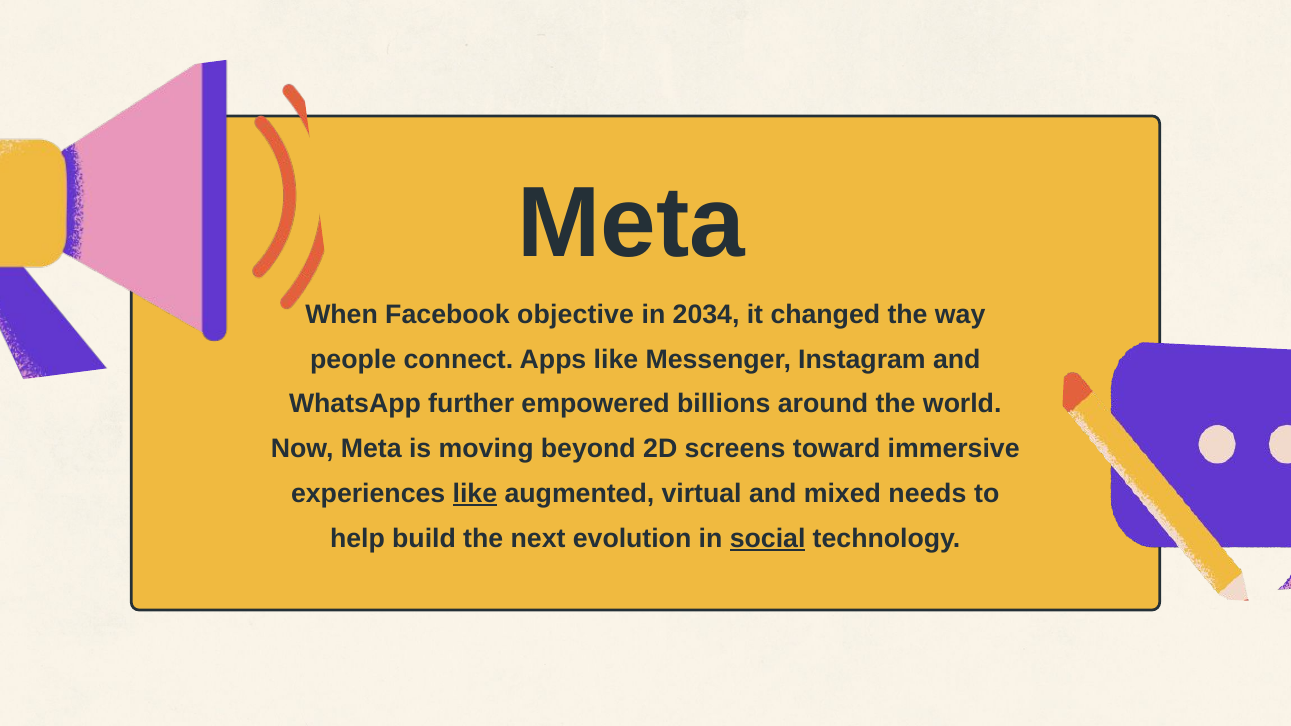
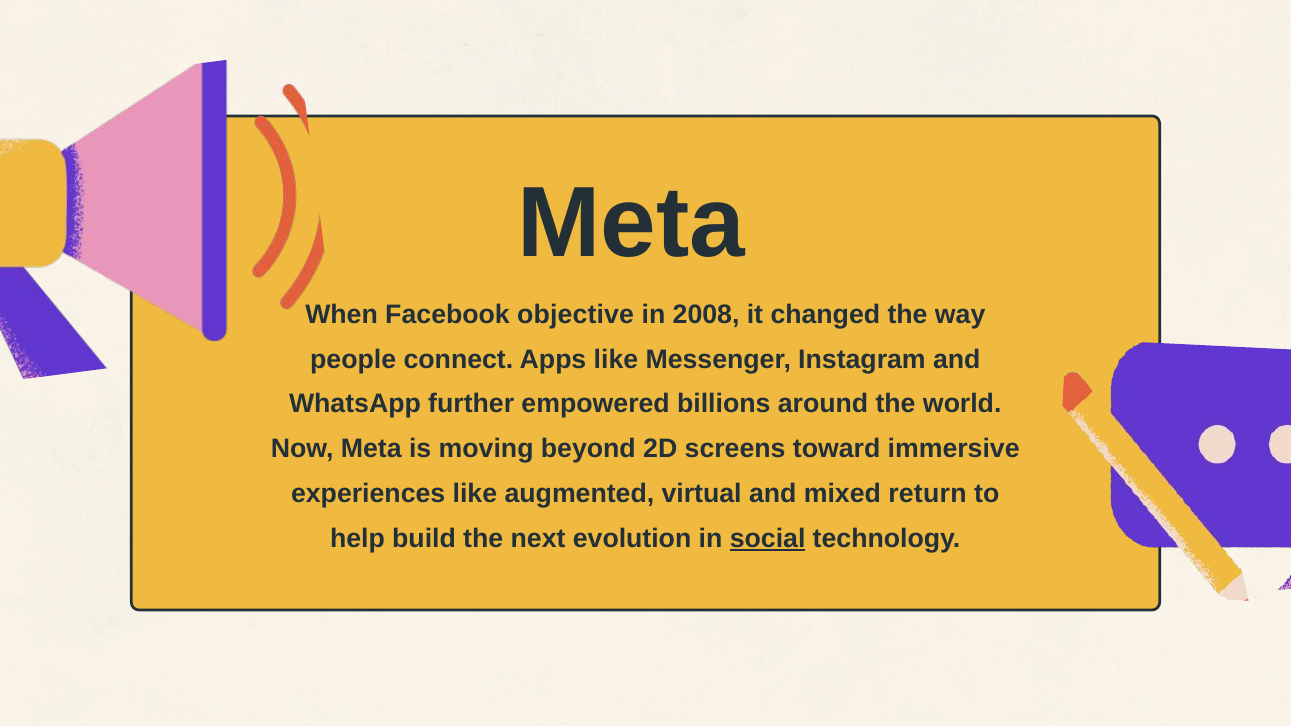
2034: 2034 -> 2008
like at (475, 494) underline: present -> none
needs: needs -> return
